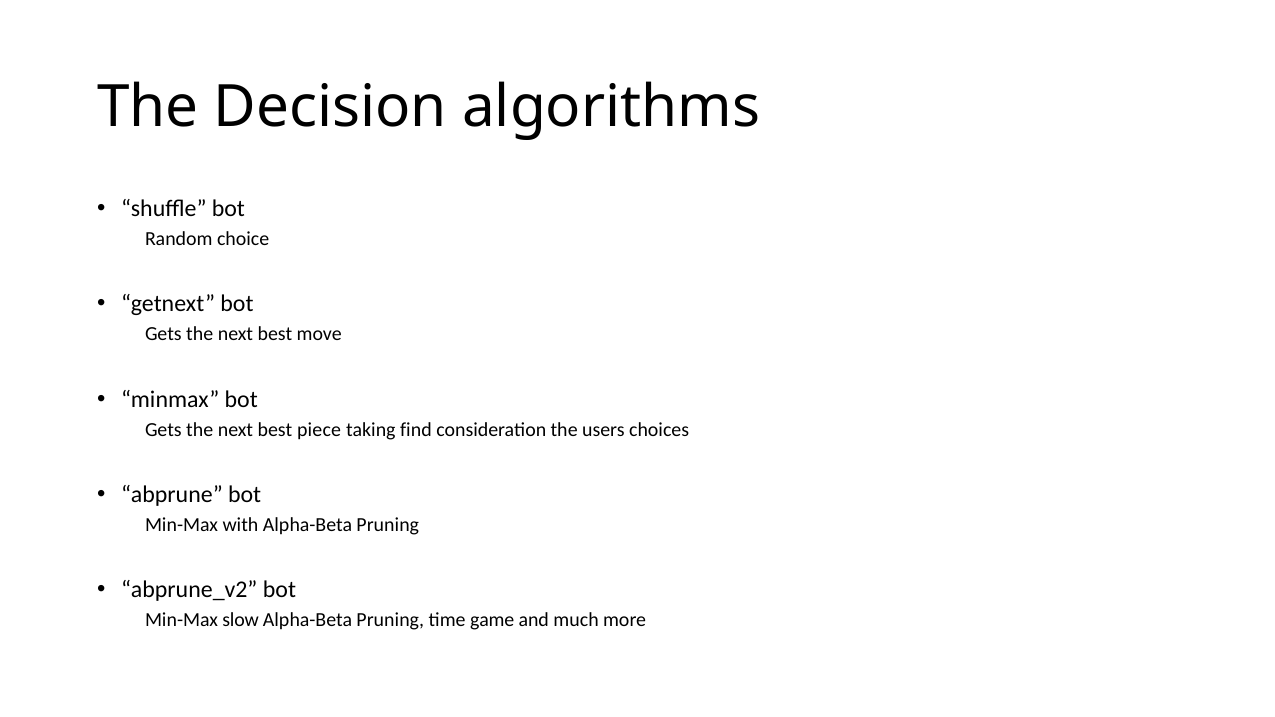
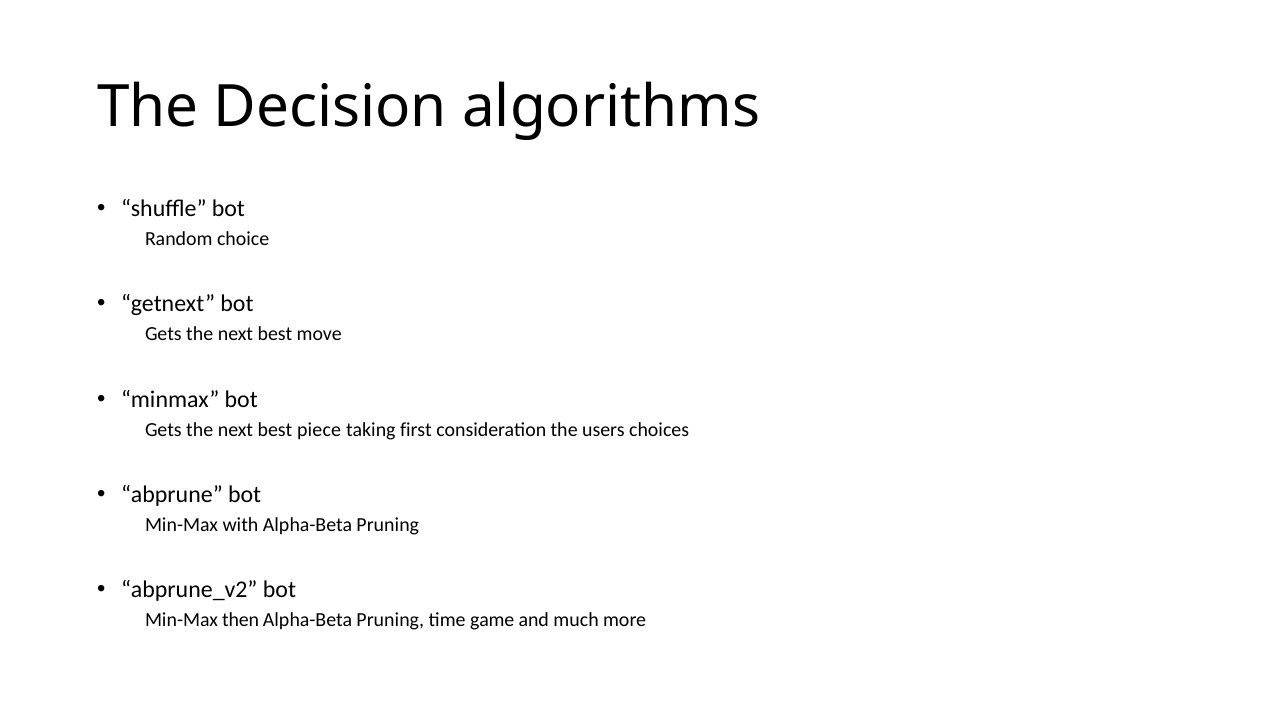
find: find -> first
slow: slow -> then
